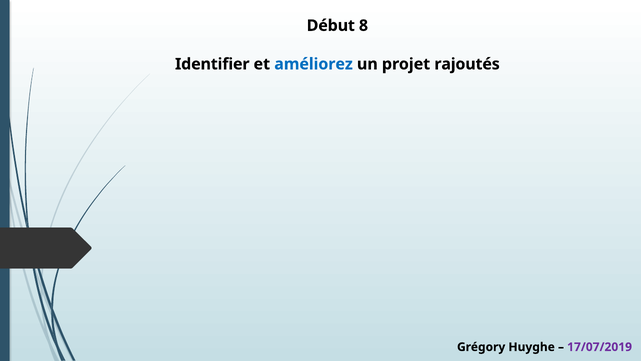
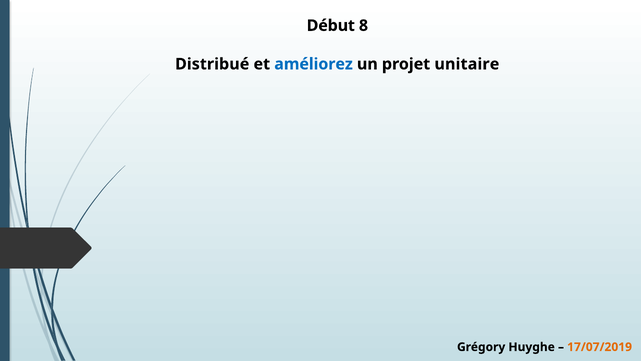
Identifier: Identifier -> Distribué
rajoutés: rajoutés -> unitaire
17/07/2019 colour: purple -> orange
